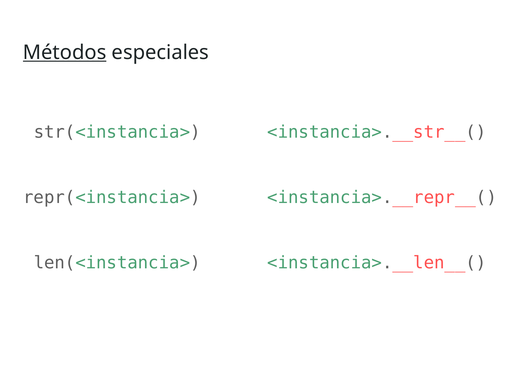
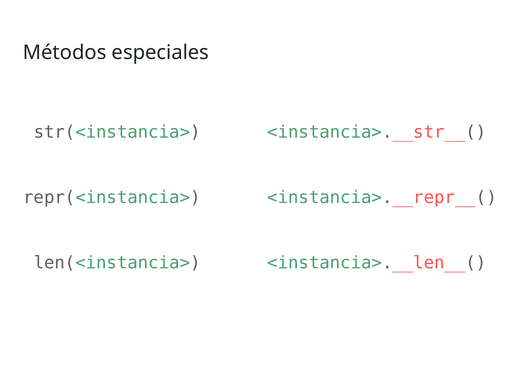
Métodos underline: present -> none
